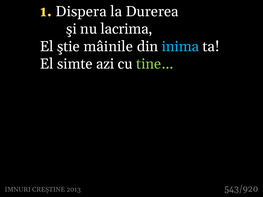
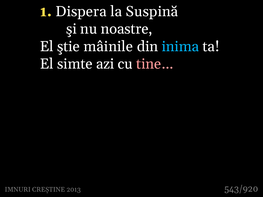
Durerea: Durerea -> Suspină
lacrima: lacrima -> noastre
tine… colour: light green -> pink
